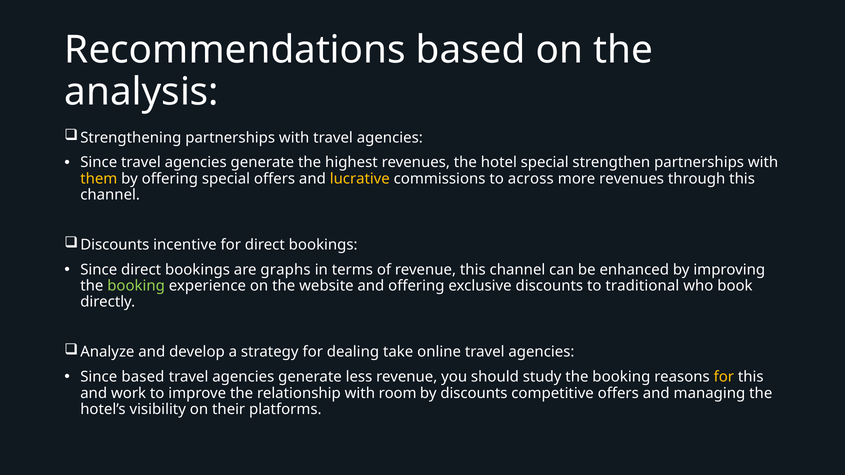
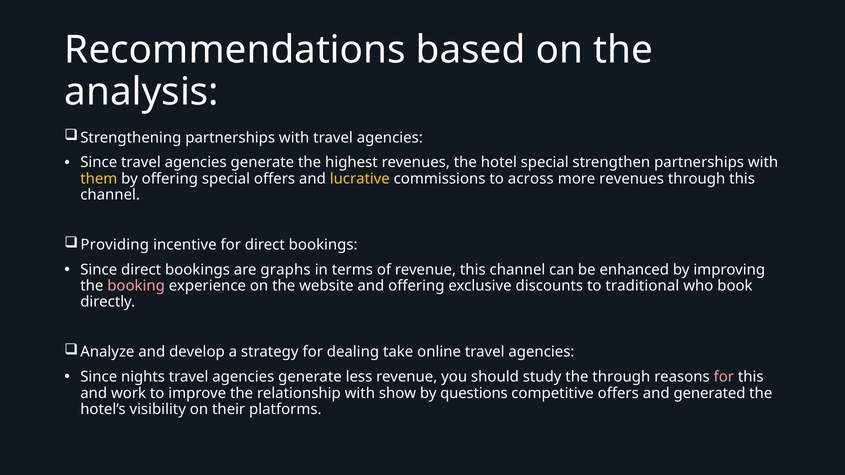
Discounts at (115, 245): Discounts -> Providing
booking at (136, 286) colour: light green -> pink
Since based: based -> nights
study the booking: booking -> through
for at (724, 377) colour: yellow -> pink
room: room -> show
by discounts: discounts -> questions
managing: managing -> generated
